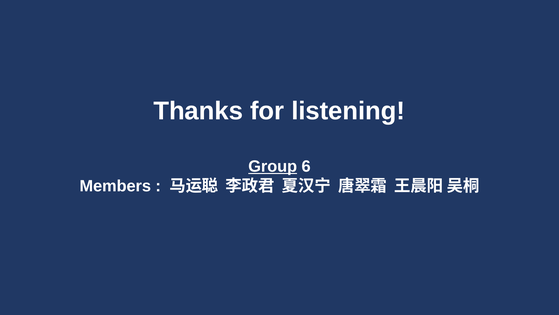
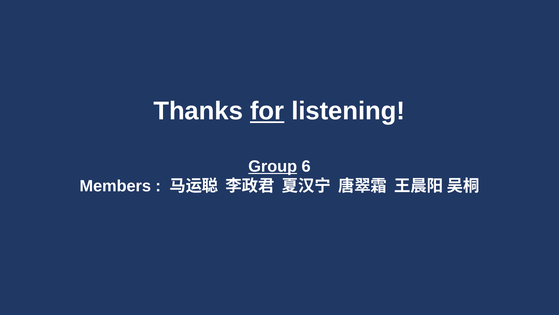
for underline: none -> present
